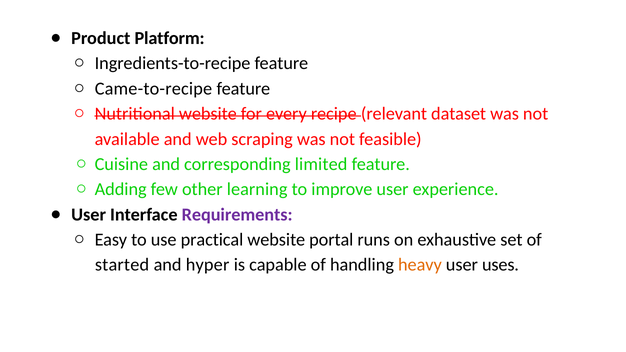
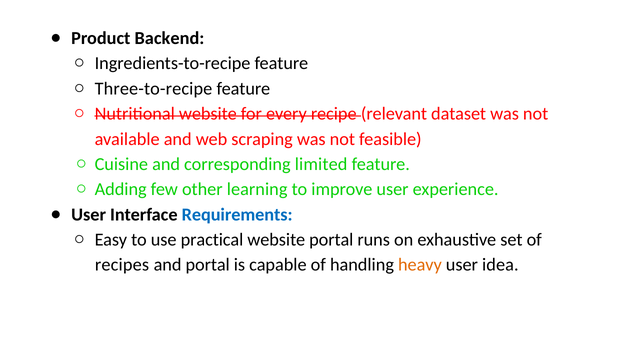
Platform: Platform -> Backend
Came-to-recipe: Came-to-recipe -> Three-to-recipe
Requirements colour: purple -> blue
started: started -> recipes
and hyper: hyper -> portal
uses: uses -> idea
